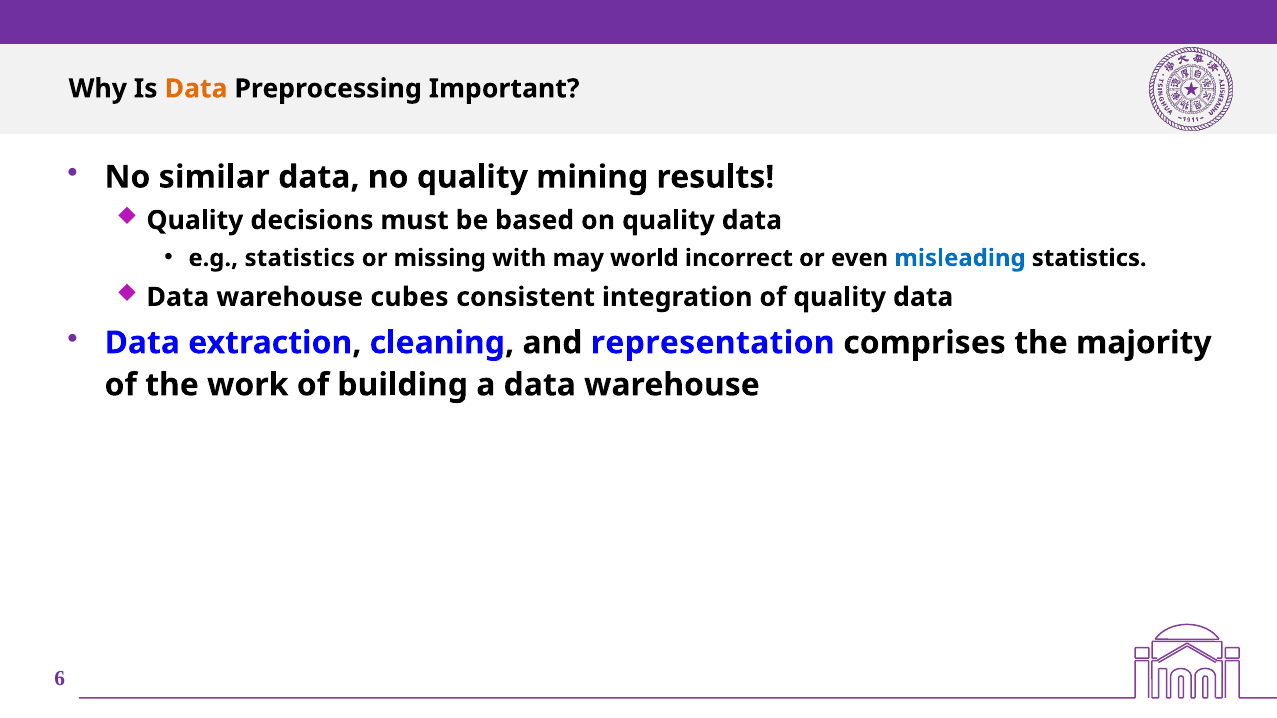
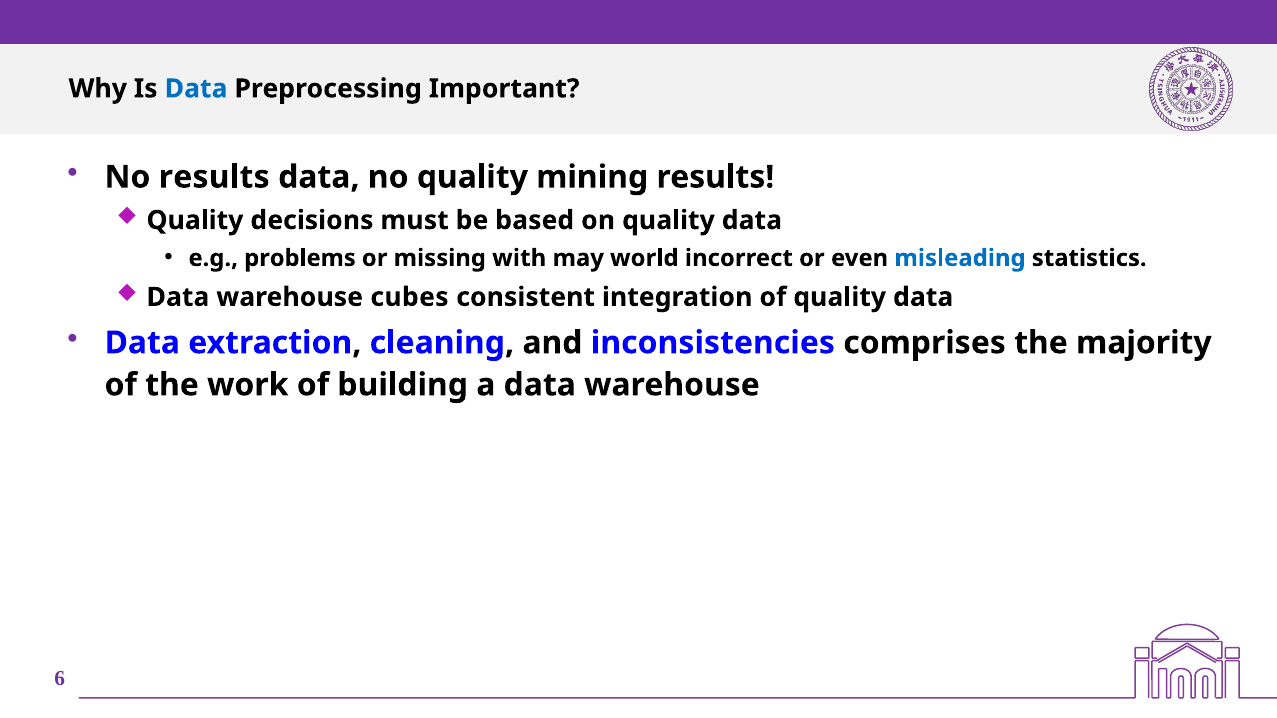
Data at (196, 89) colour: orange -> blue
No similar: similar -> results
e.g statistics: statistics -> problems
representation: representation -> inconsistencies
